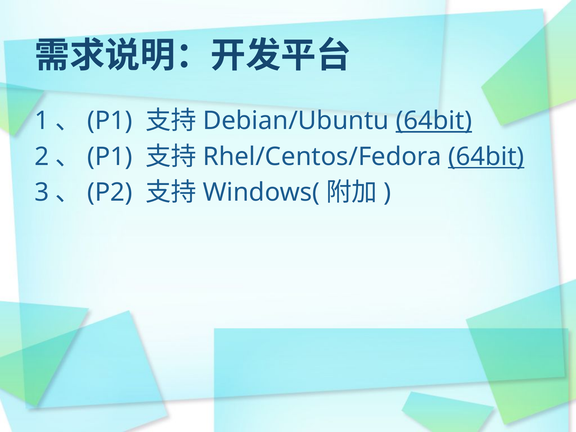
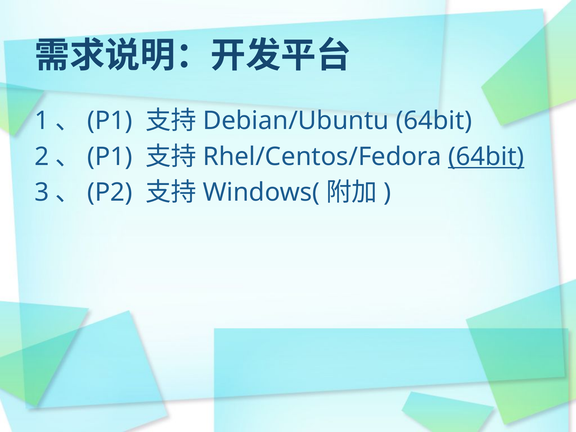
64bit at (434, 121) underline: present -> none
